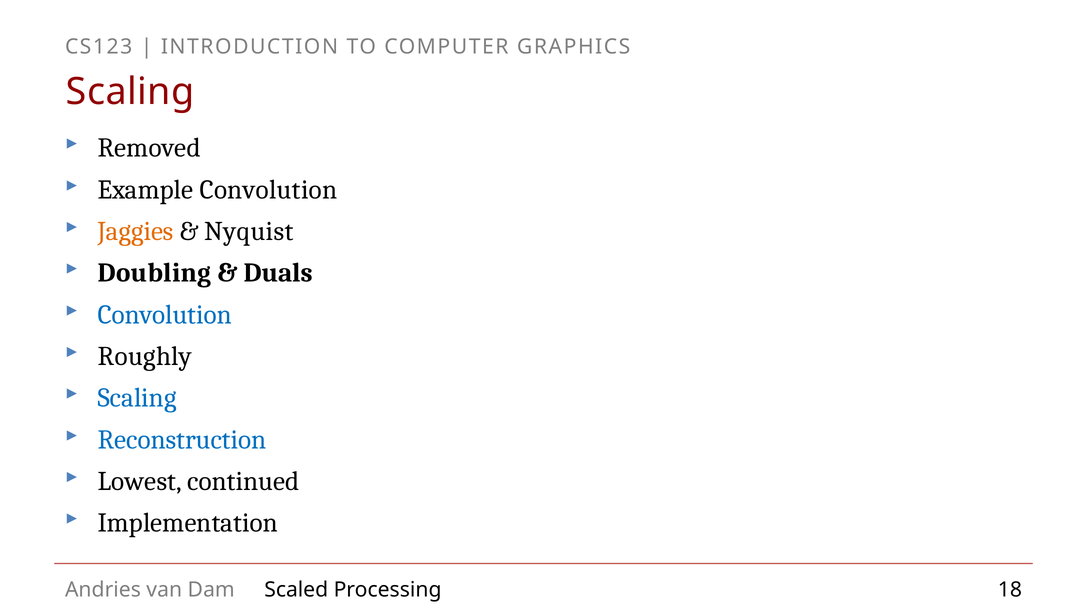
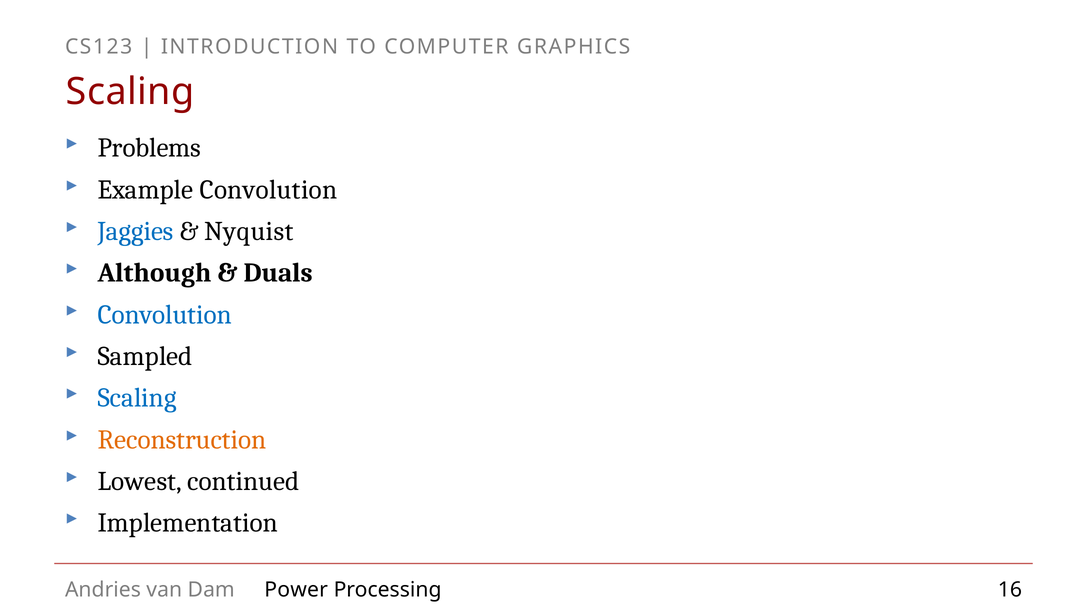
Removed: Removed -> Problems
Jaggies colour: orange -> blue
Doubling: Doubling -> Although
Roughly: Roughly -> Sampled
Reconstruction colour: blue -> orange
Scaled: Scaled -> Power
18: 18 -> 16
